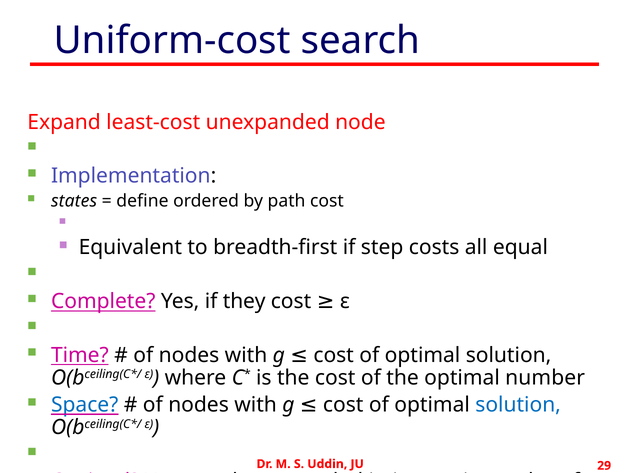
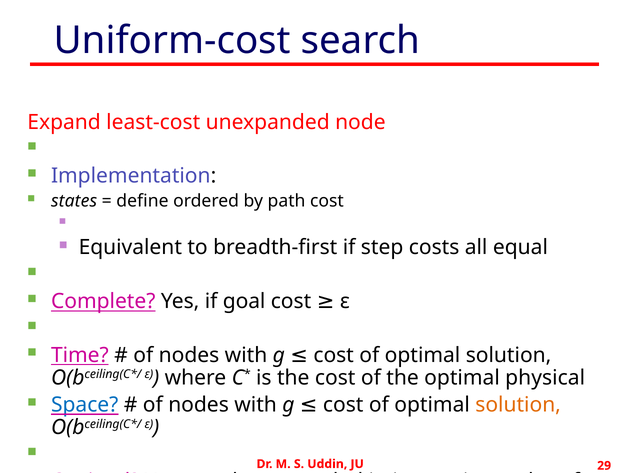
they: they -> goal
number: number -> physical
solution at (518, 405) colour: blue -> orange
